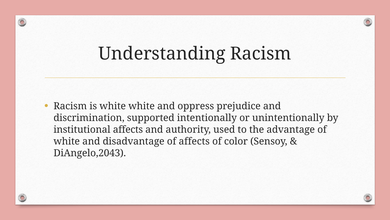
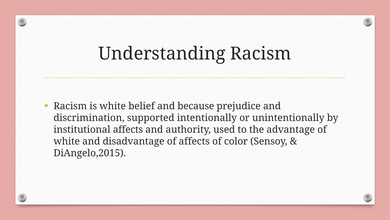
white white: white -> belief
oppress: oppress -> because
DiAngelo,2043: DiAngelo,2043 -> DiAngelo,2015
